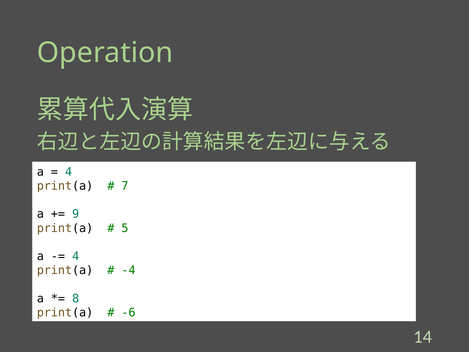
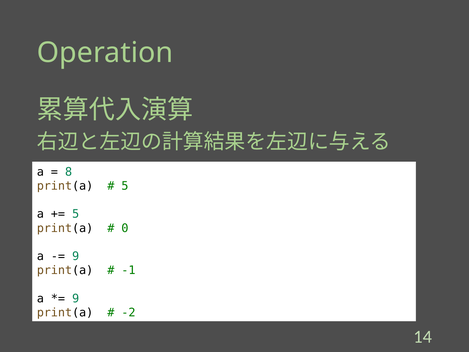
4 at (69, 172): 4 -> 8
7 at (125, 186): 7 -> 5
9 at (76, 214): 9 -> 5
5: 5 -> 0
4 at (76, 256): 4 -> 9
-4: -4 -> -1
8 at (76, 298): 8 -> 9
-6: -6 -> -2
